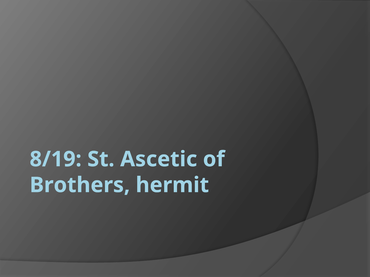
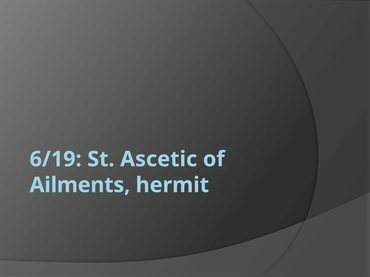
8/19: 8/19 -> 6/19
Brothers: Brothers -> Ailments
